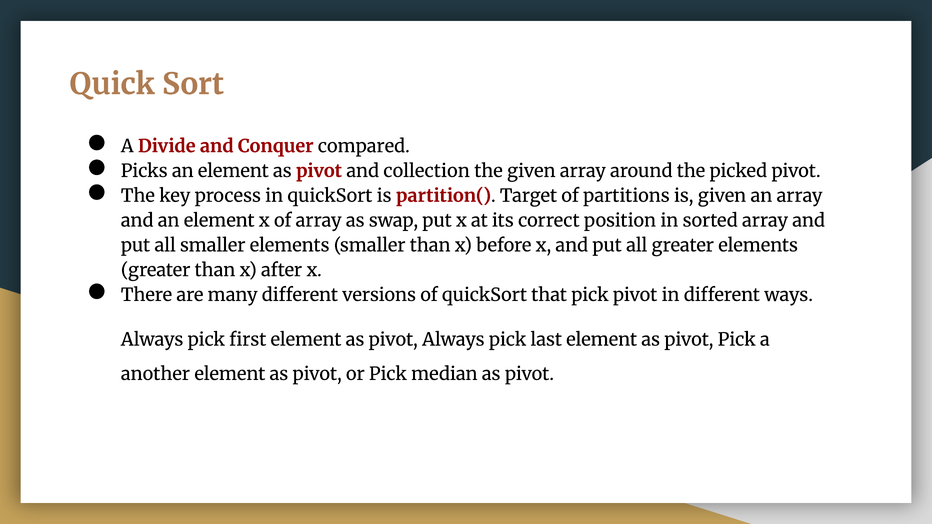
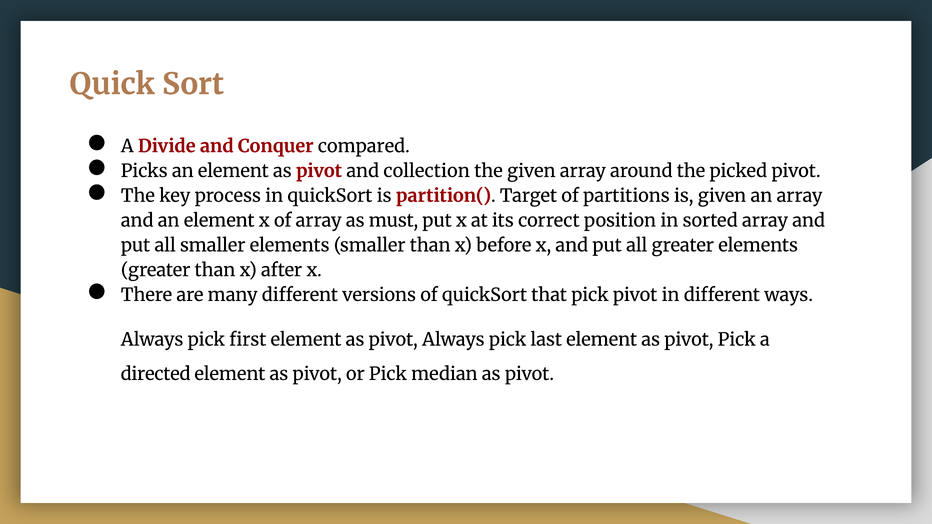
swap: swap -> must
another: another -> directed
